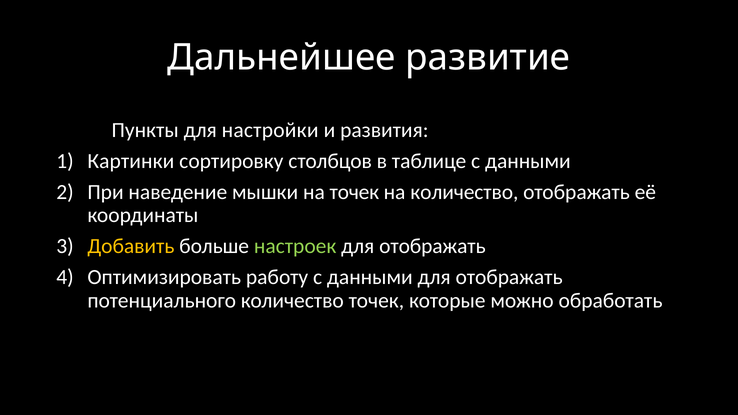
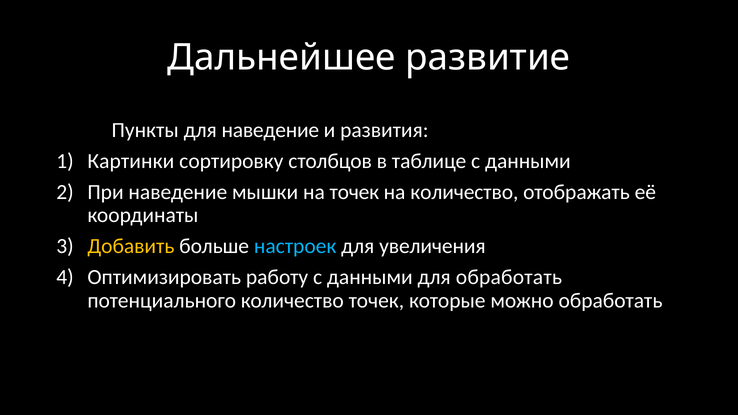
для настройки: настройки -> наведение
настроек colour: light green -> light blue
отображать at (432, 246): отображать -> увеличения
данными для отображать: отображать -> обработать
